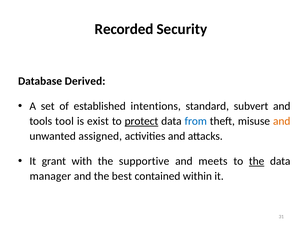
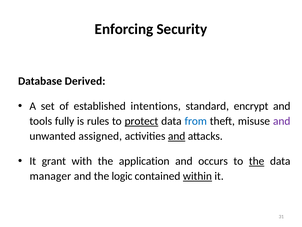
Recorded: Recorded -> Enforcing
subvert: subvert -> encrypt
tool: tool -> fully
exist: exist -> rules
and at (282, 121) colour: orange -> purple
and at (177, 136) underline: none -> present
supportive: supportive -> application
meets: meets -> occurs
best: best -> logic
within underline: none -> present
